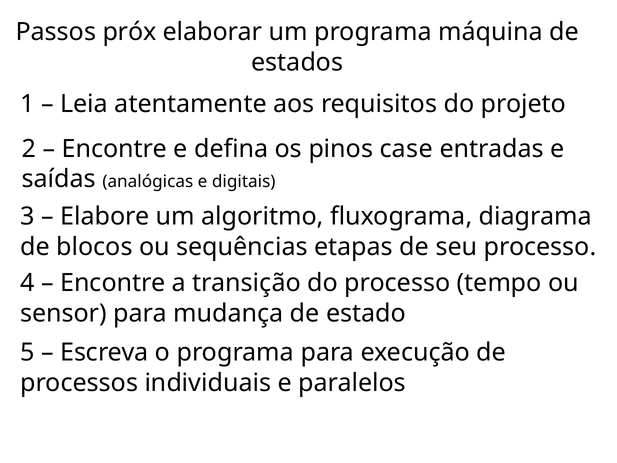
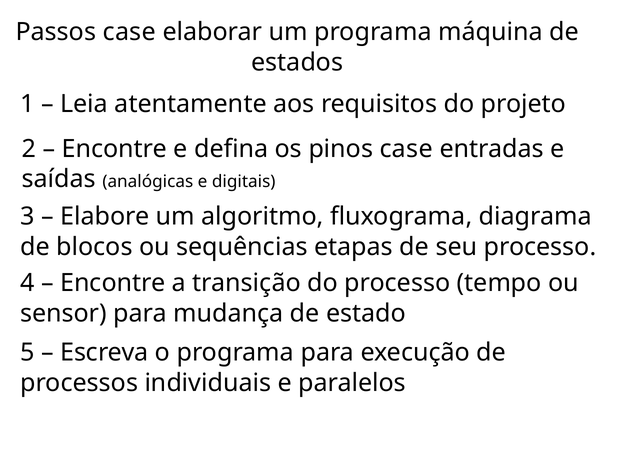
Passos próx: próx -> case
